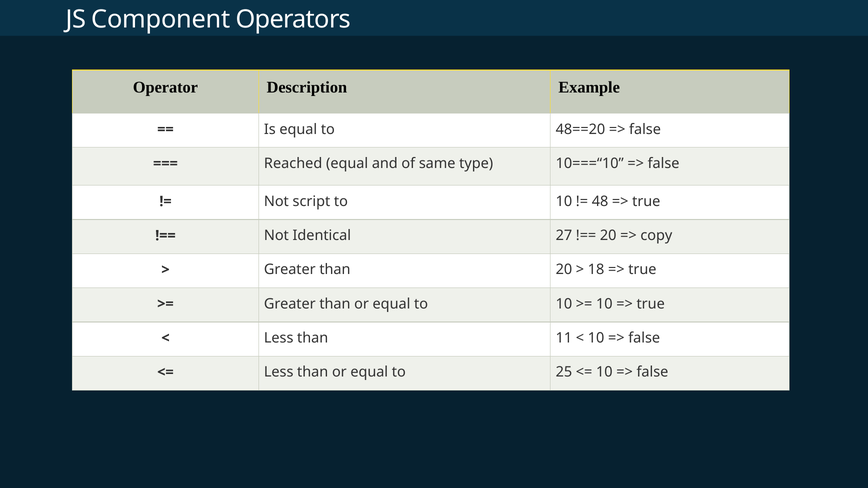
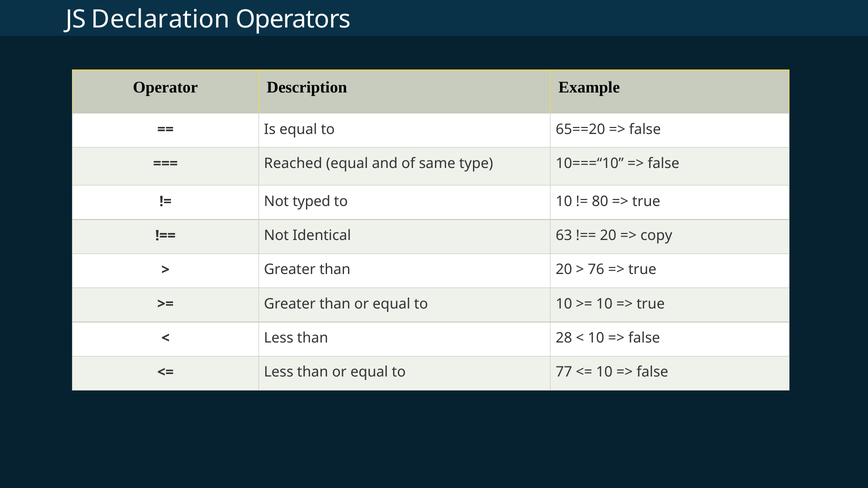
Component: Component -> Declaration
48==20: 48==20 -> 65==20
script: script -> typed
48: 48 -> 80
27: 27 -> 63
18: 18 -> 76
11: 11 -> 28
25: 25 -> 77
